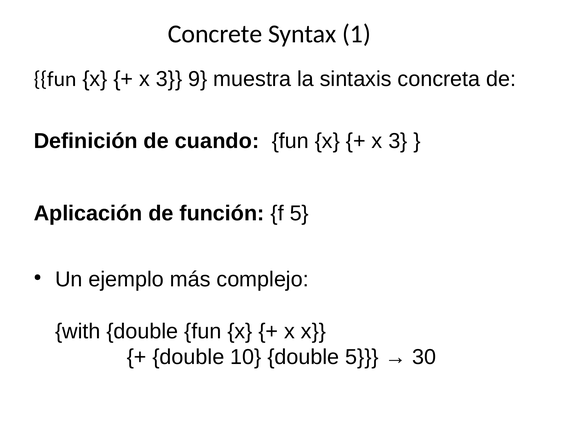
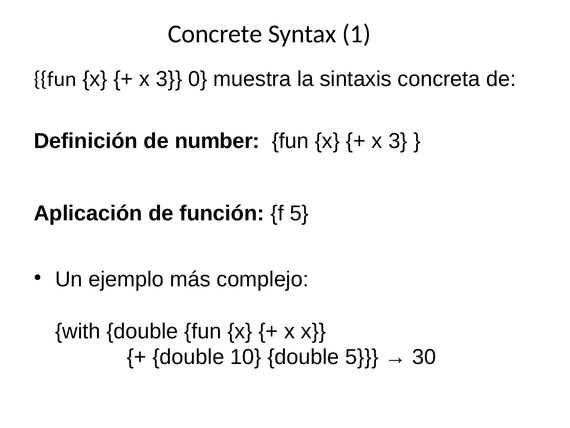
9: 9 -> 0
cuando: cuando -> number
